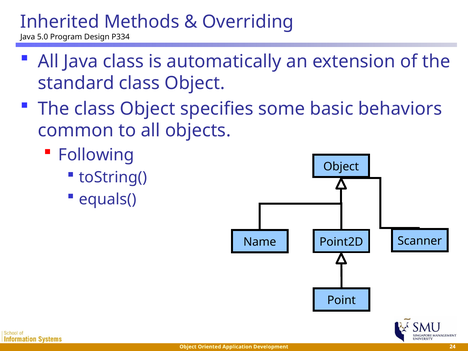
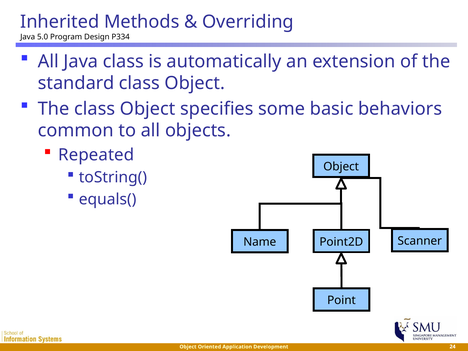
Following: Following -> Repeated
